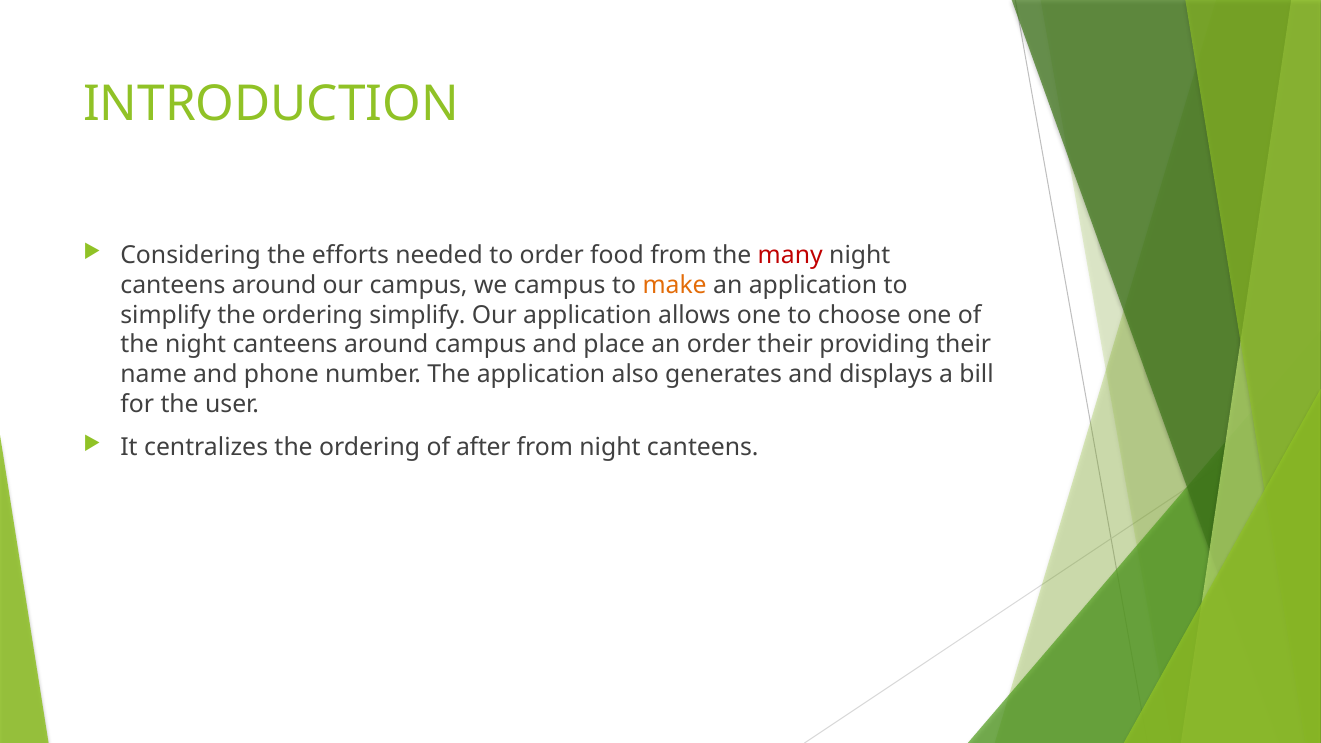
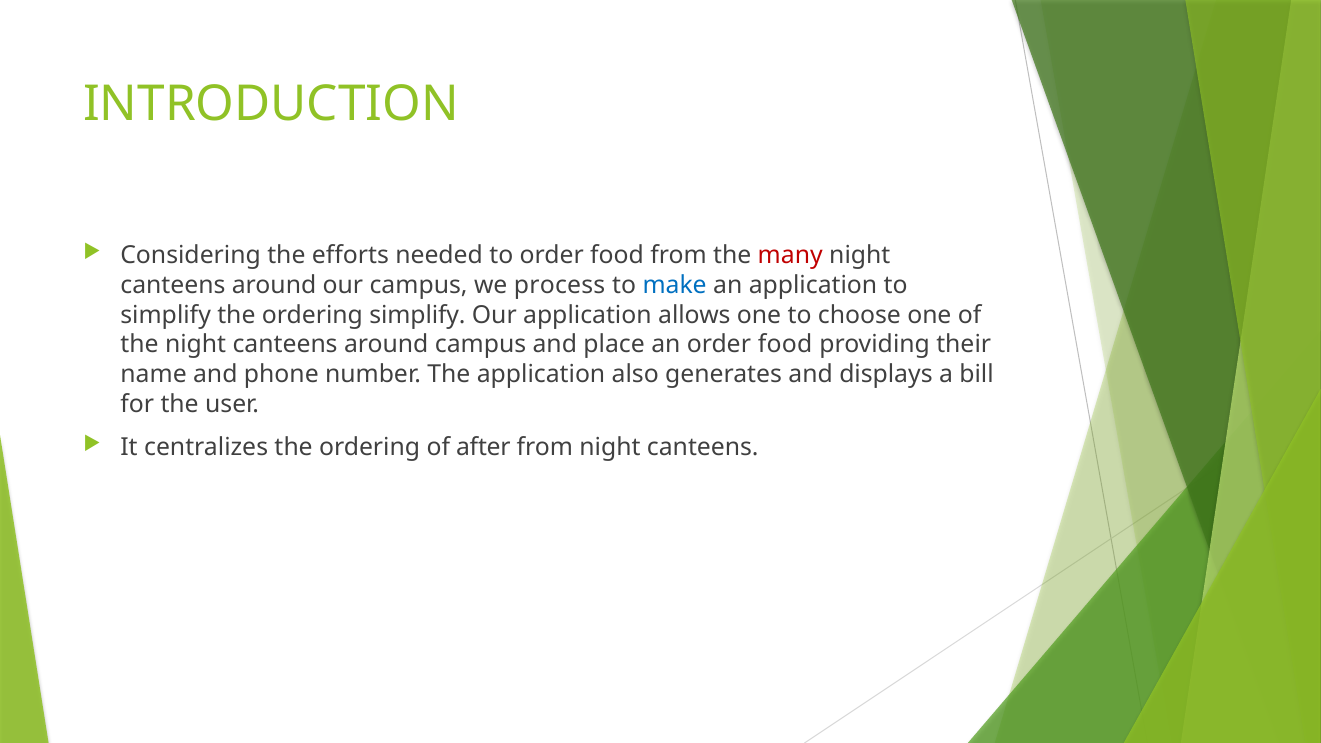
we campus: campus -> process
make colour: orange -> blue
an order their: their -> food
